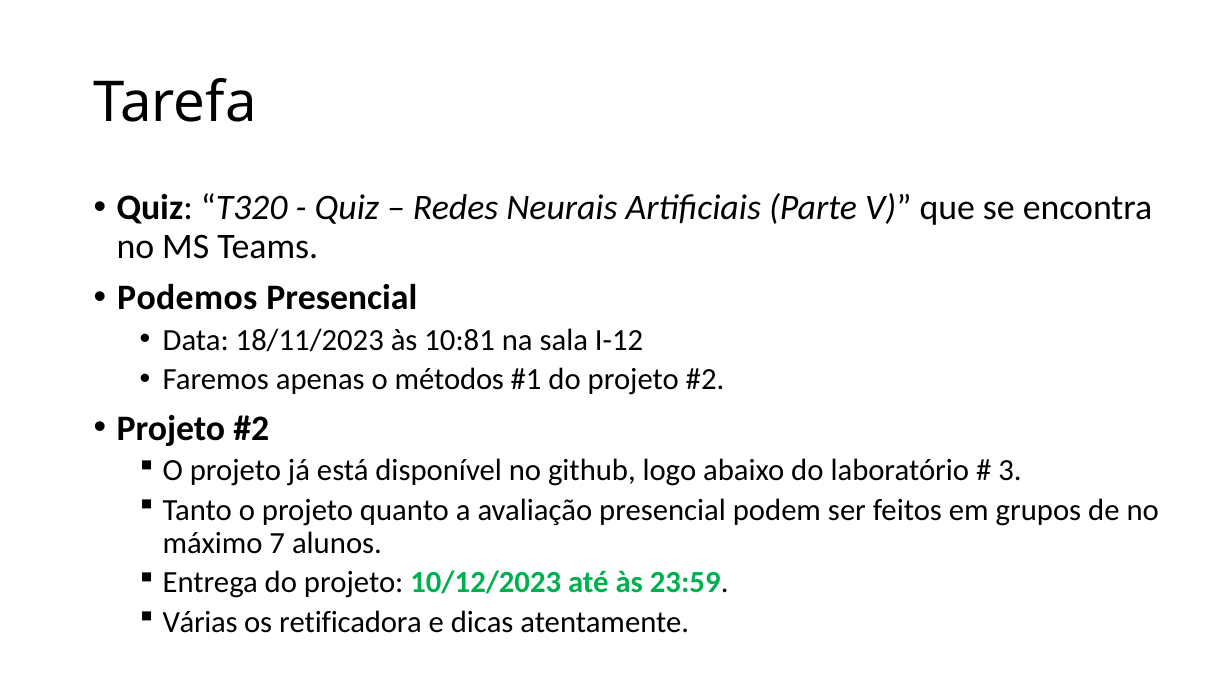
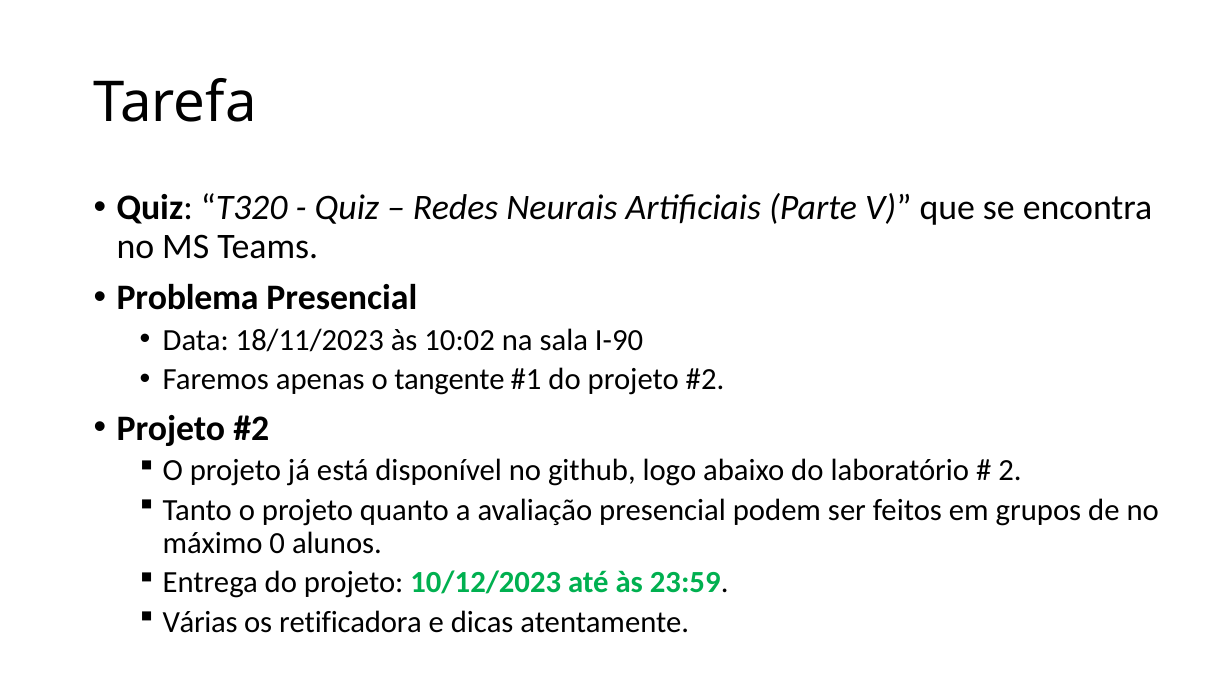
Podemos: Podemos -> Problema
10:81: 10:81 -> 10:02
I-12: I-12 -> I-90
métodos: métodos -> tangente
3: 3 -> 2
7: 7 -> 0
